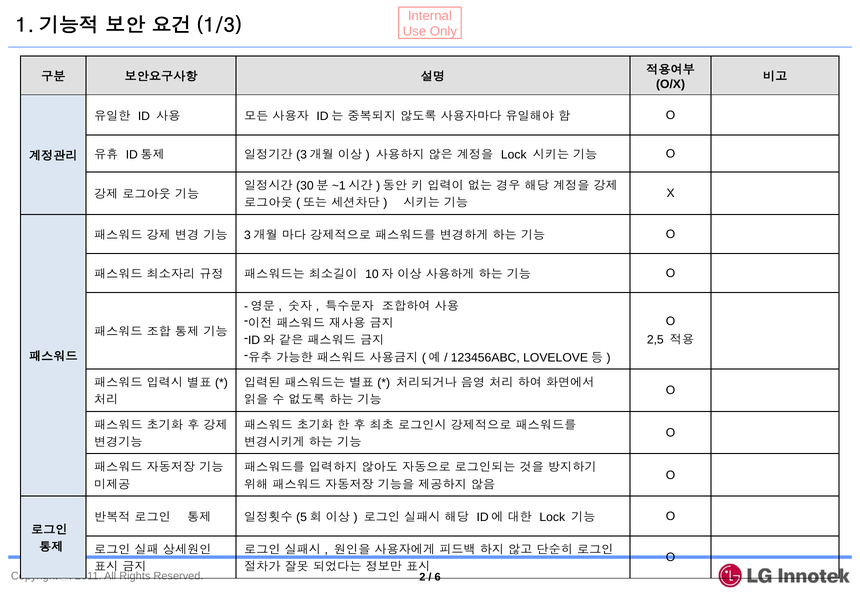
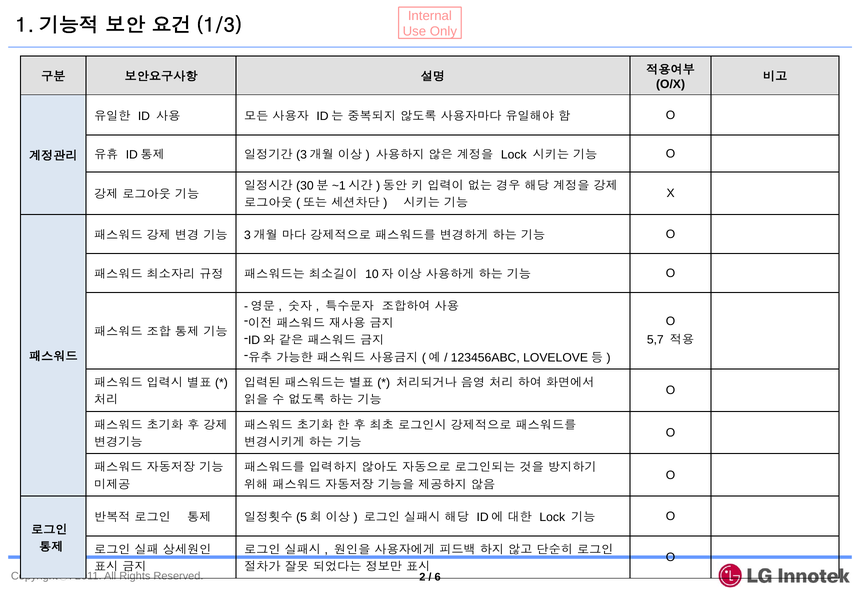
2,5: 2,5 -> 5,7
